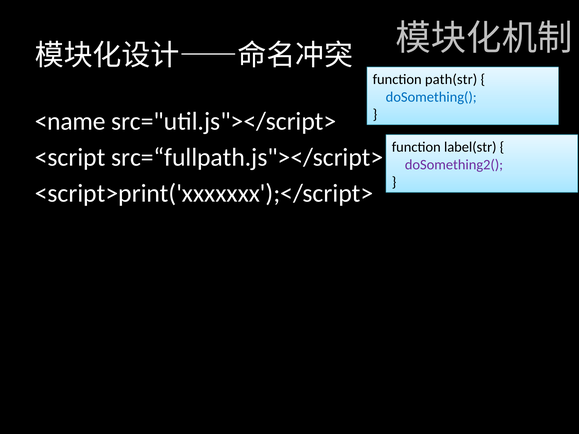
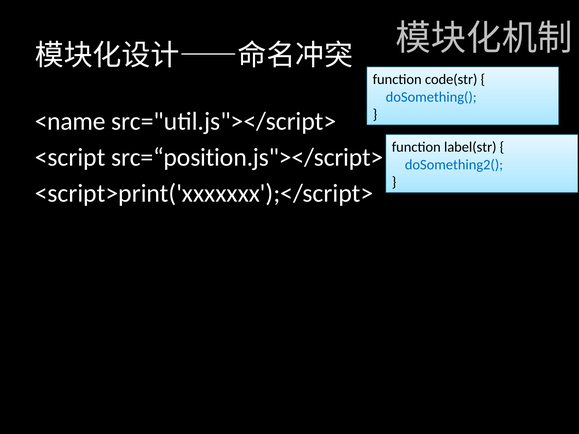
path(str: path(str -> code(str
src=“fullpath.js"></script>: src=“fullpath.js"></script> -> src=“position.js"></script>
doSomething2( colour: purple -> blue
